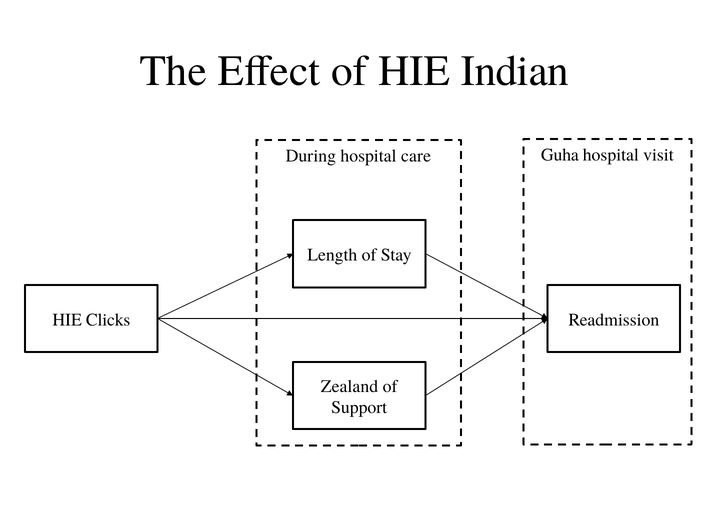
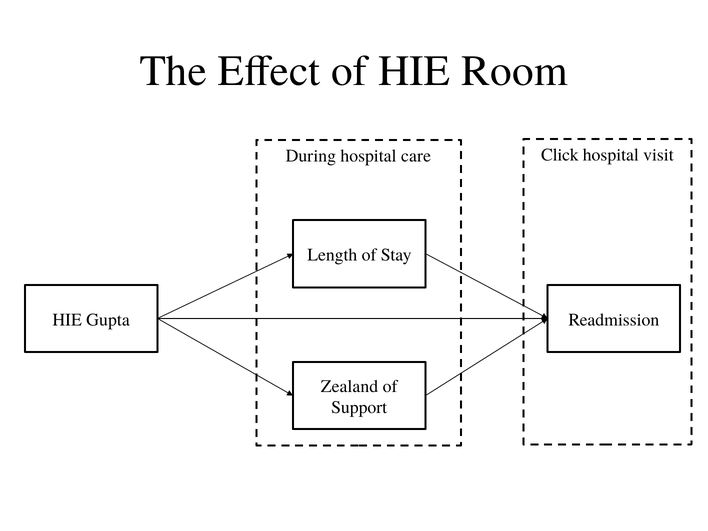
Indian: Indian -> Room
Guha: Guha -> Click
Clicks: Clicks -> Gupta
